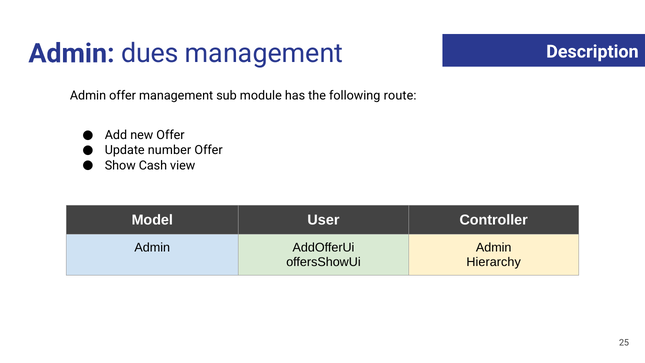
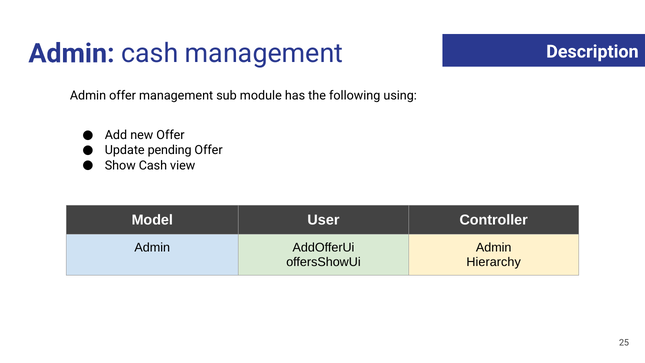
Admin dues: dues -> cash
route: route -> using
number: number -> pending
